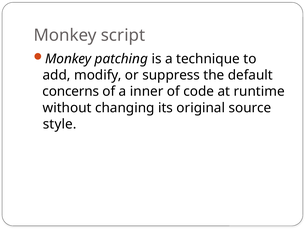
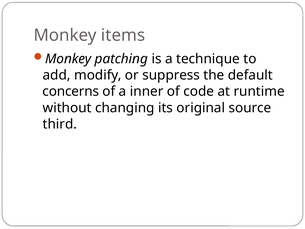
script: script -> items
style: style -> third
